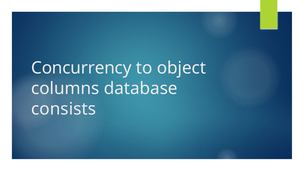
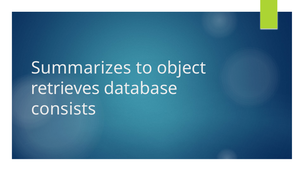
Concurrency: Concurrency -> Summarizes
columns: columns -> retrieves
